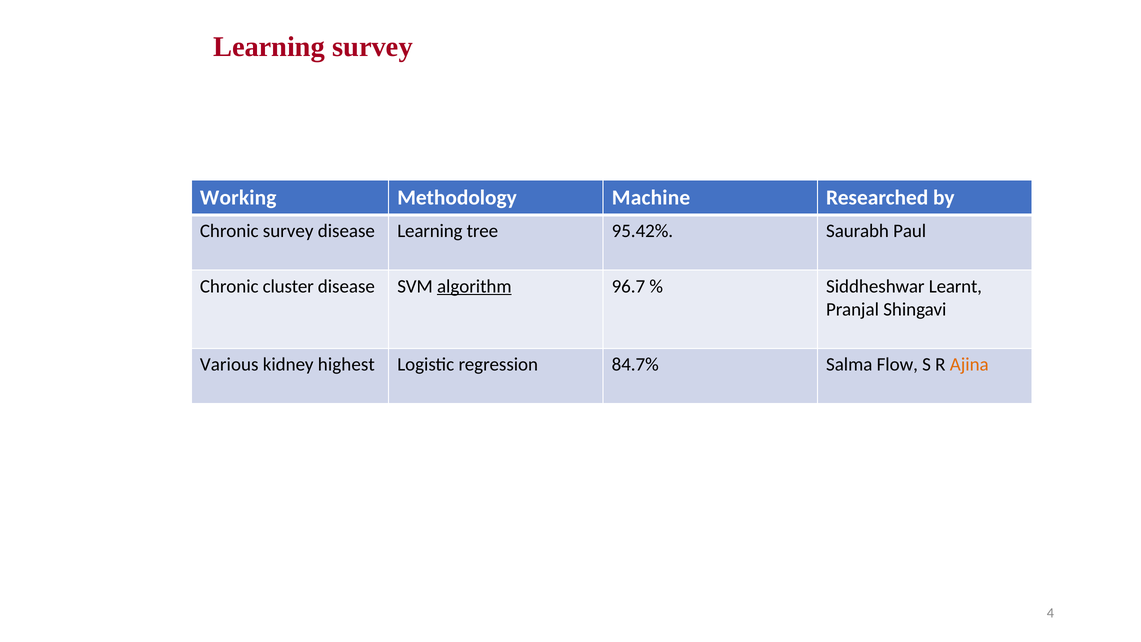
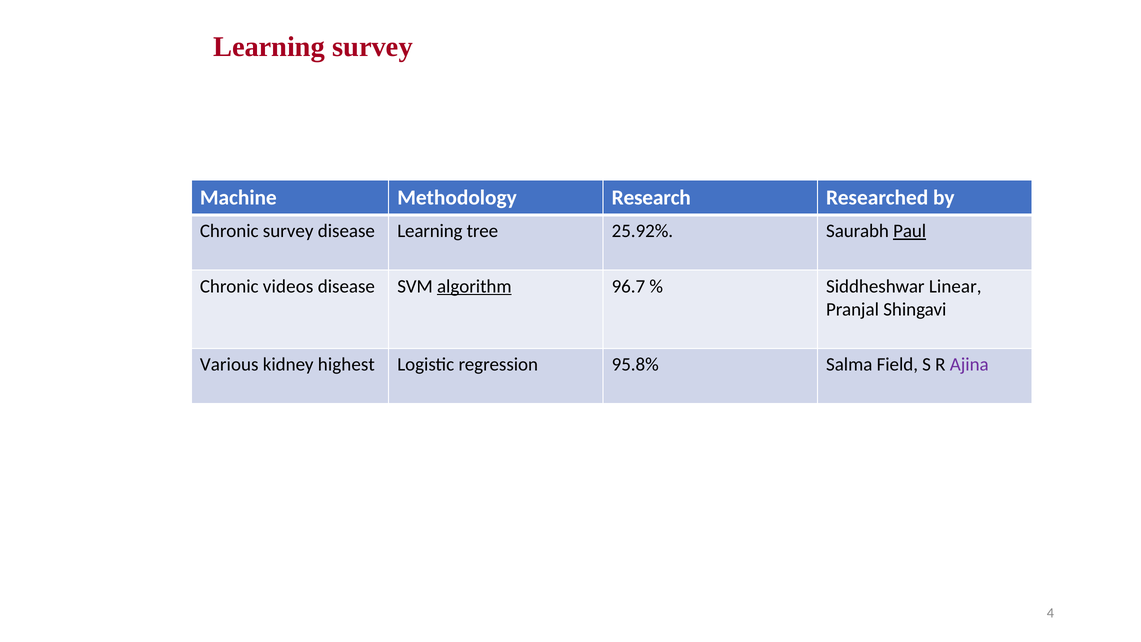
Working: Working -> Machine
Machine: Machine -> Research
95.42%: 95.42% -> 25.92%
Paul underline: none -> present
cluster: cluster -> videos
Learnt: Learnt -> Linear
84.7%: 84.7% -> 95.8%
Flow: Flow -> Field
Ajina colour: orange -> purple
